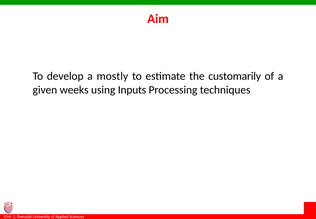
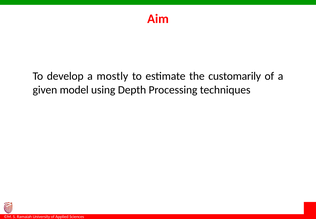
weeks: weeks -> model
Inputs: Inputs -> Depth
